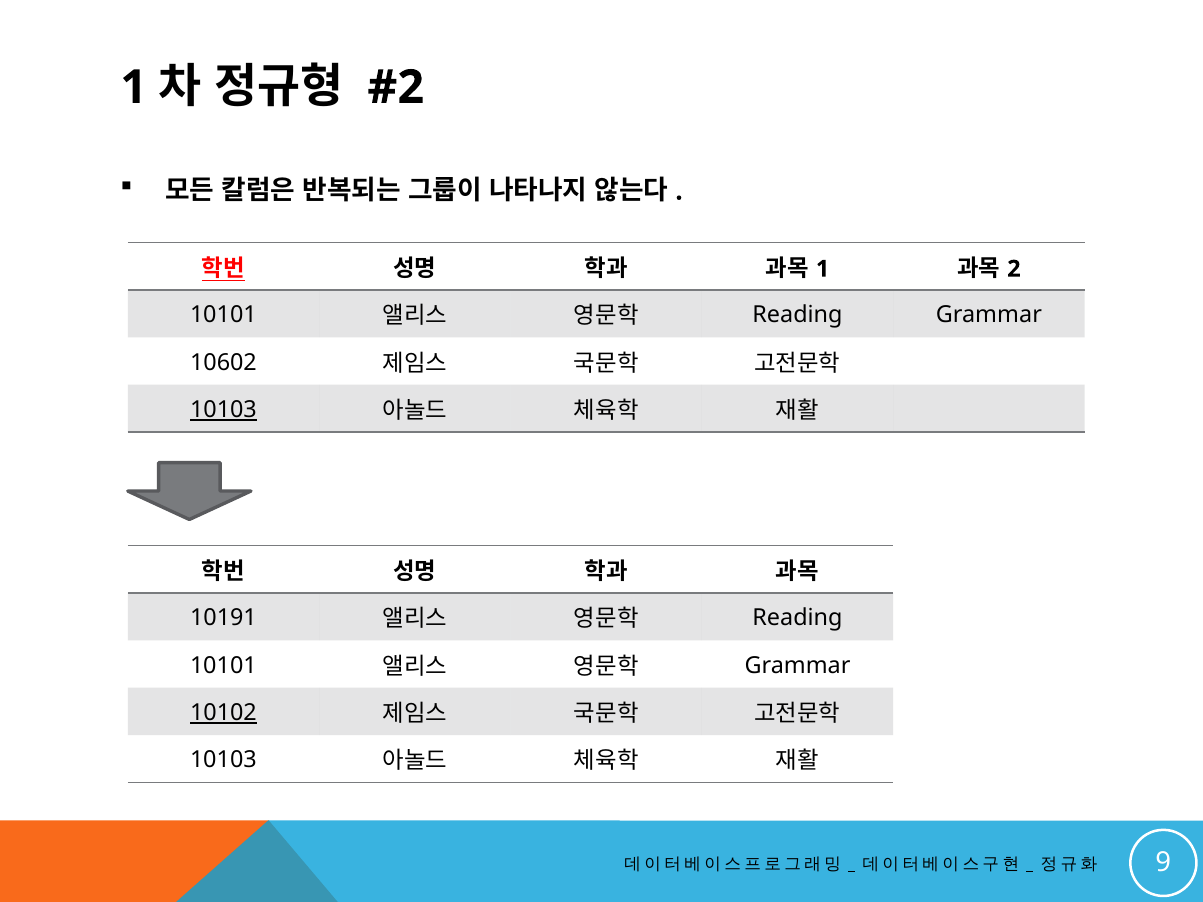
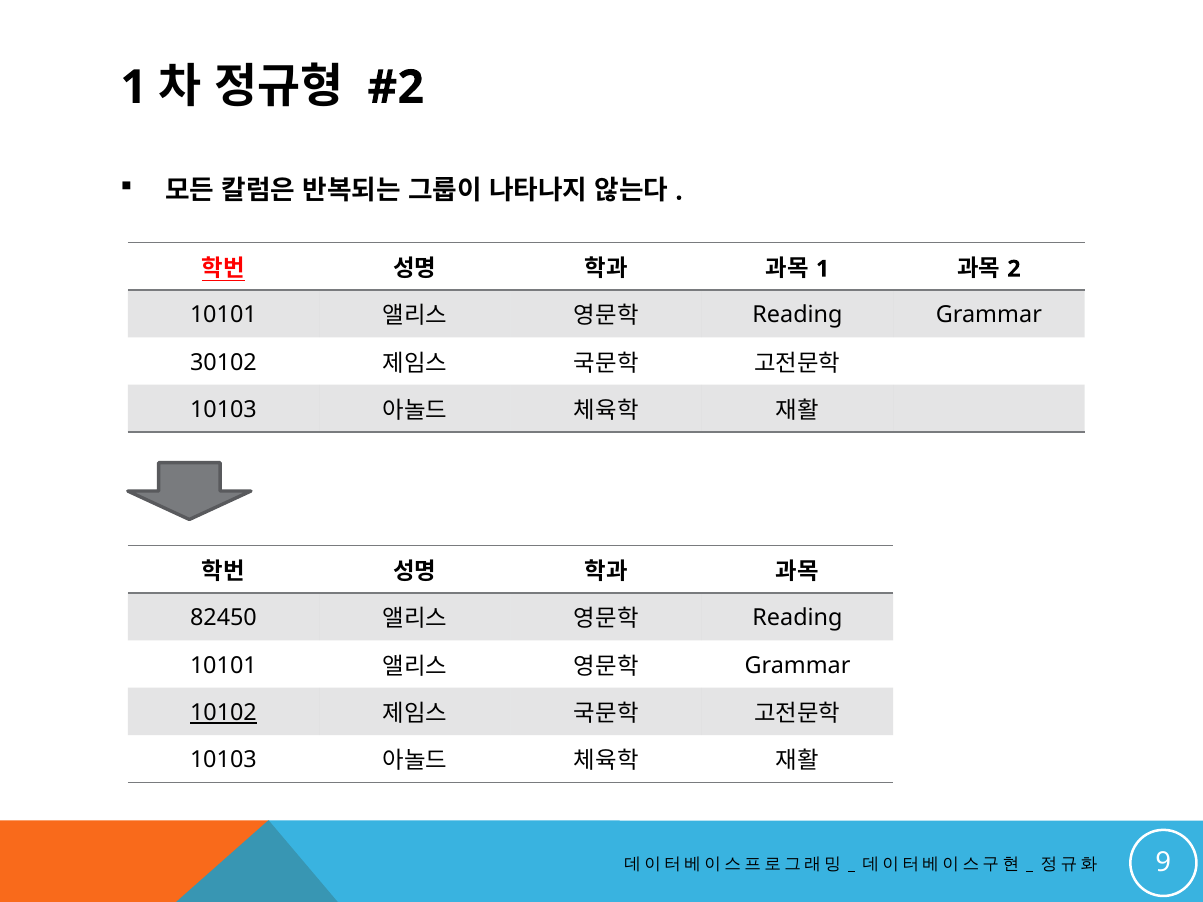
10602: 10602 -> 30102
10103 at (223, 410) underline: present -> none
10191: 10191 -> 82450
